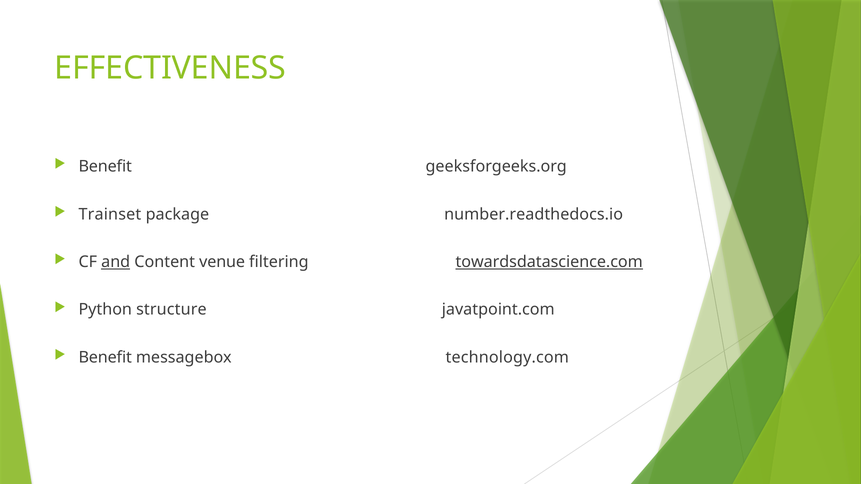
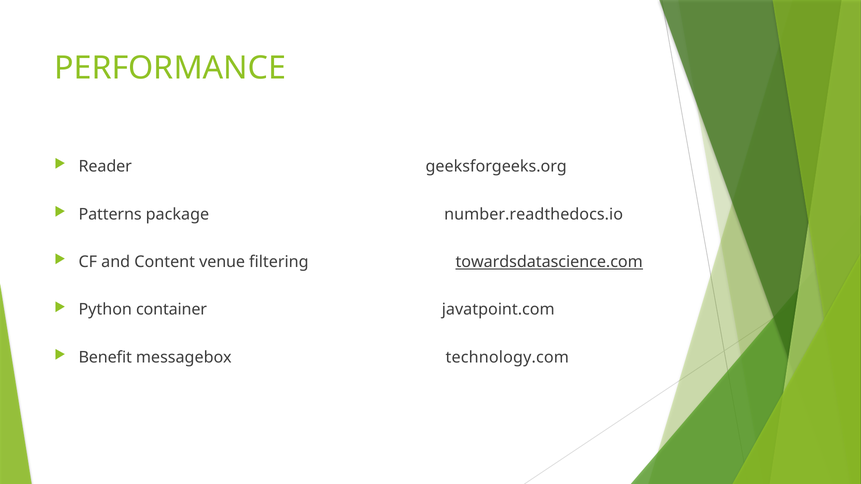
EFFECTIVENESS: EFFECTIVENESS -> PERFORMANCE
Benefit at (105, 167): Benefit -> Reader
Trainset: Trainset -> Patterns
and underline: present -> none
structure: structure -> container
